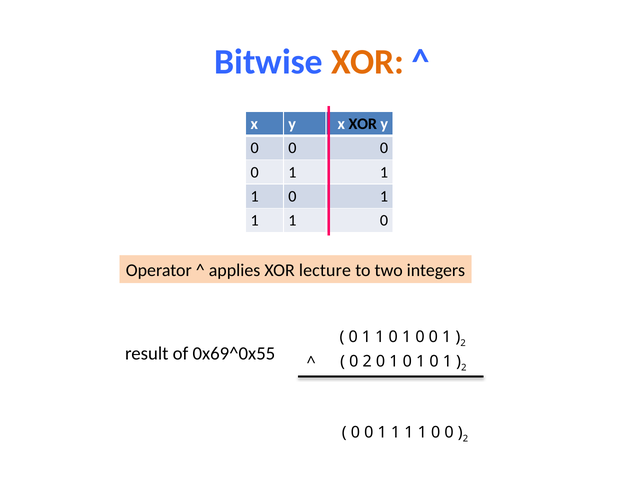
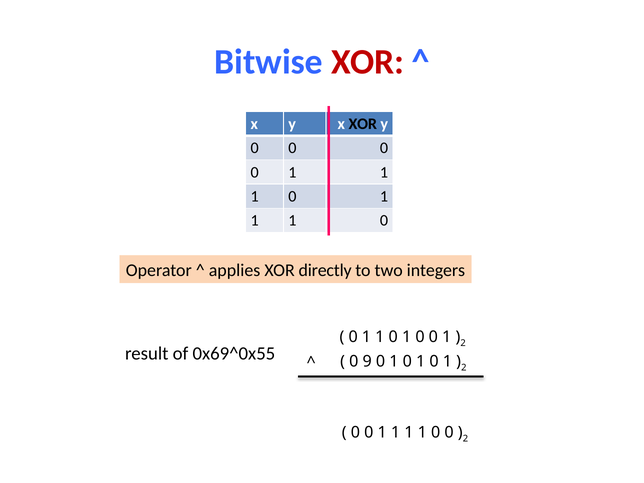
XOR at (368, 62) colour: orange -> red
lecture: lecture -> directly
0 2: 2 -> 9
